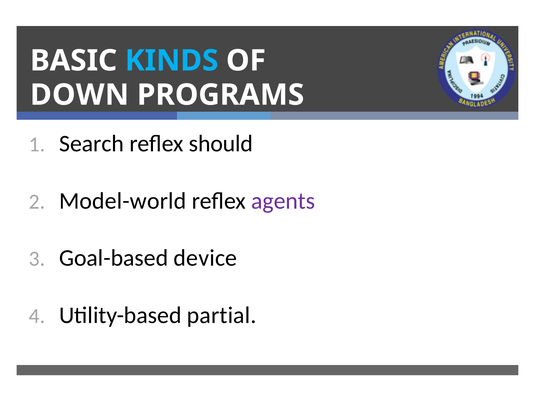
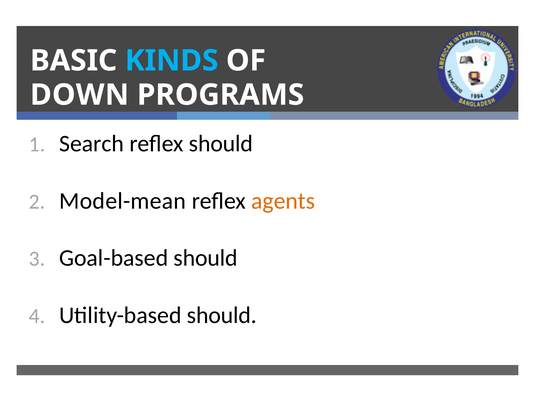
Model-world: Model-world -> Model-mean
agents colour: purple -> orange
Goal-based device: device -> should
Utility-based partial: partial -> should
